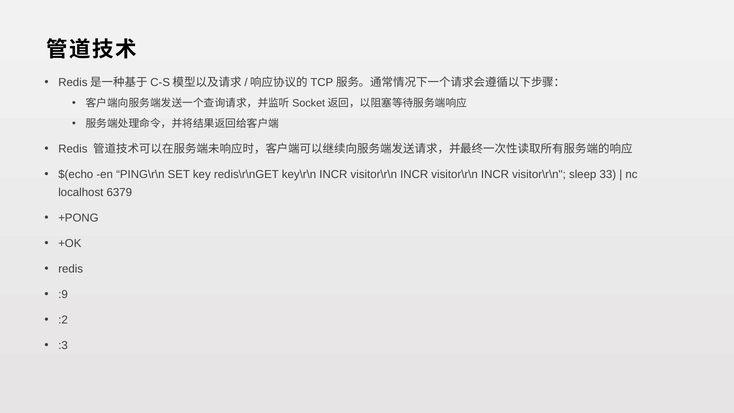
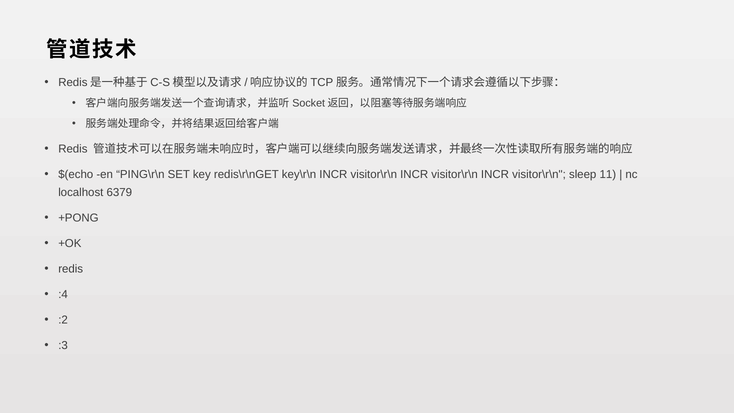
33: 33 -> 11
:9: :9 -> :4
